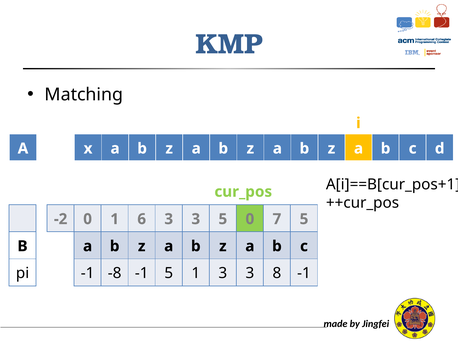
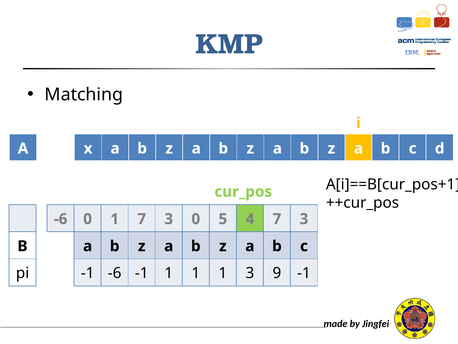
-2 at (61, 219): -2 -> -6
1 6: 6 -> 7
3 at (196, 219): 3 -> 0
5 0: 0 -> 4
5 at (304, 219): 5 -> 3
-1 -8: -8 -> -6
-1 5: 5 -> 1
3 at (223, 273): 3 -> 1
8: 8 -> 9
